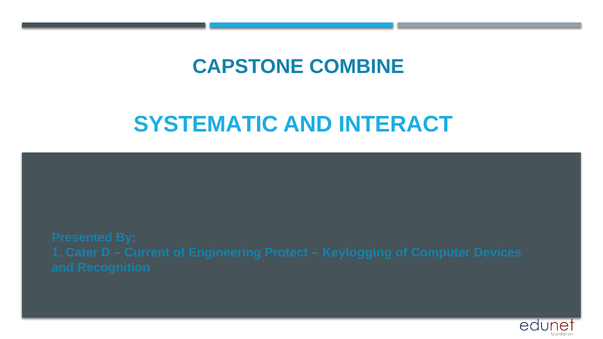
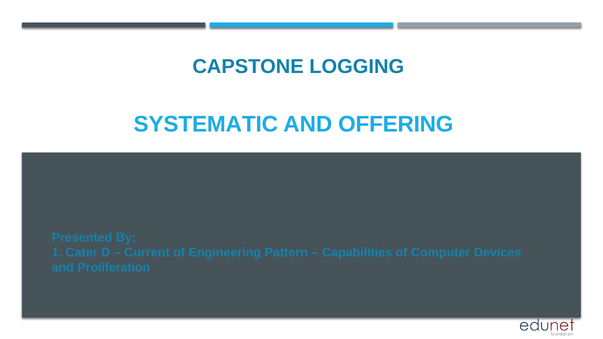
COMBINE: COMBINE -> LOGGING
INTERACT: INTERACT -> OFFERING
Protect: Protect -> Pattern
Keylogging: Keylogging -> Capabilities
Recognition: Recognition -> Proliferation
